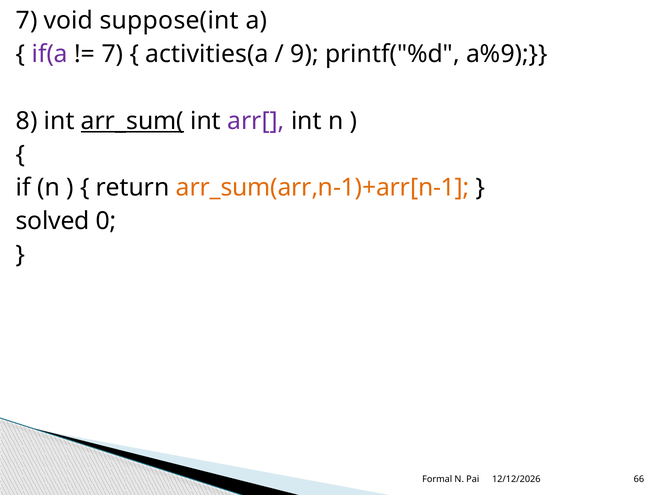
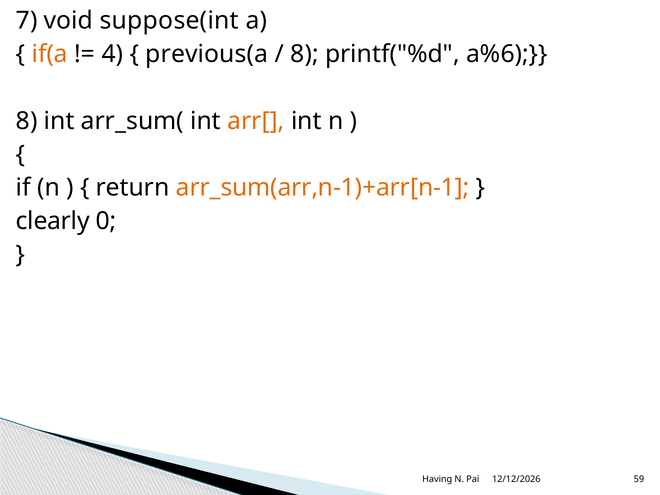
if(a colour: purple -> orange
7 at (112, 54): 7 -> 4
activities(a: activities(a -> previous(a
9 at (305, 54): 9 -> 8
a%9: a%9 -> a%6
arr_sum( underline: present -> none
arr[ colour: purple -> orange
solved: solved -> clearly
Formal: Formal -> Having
66: 66 -> 59
